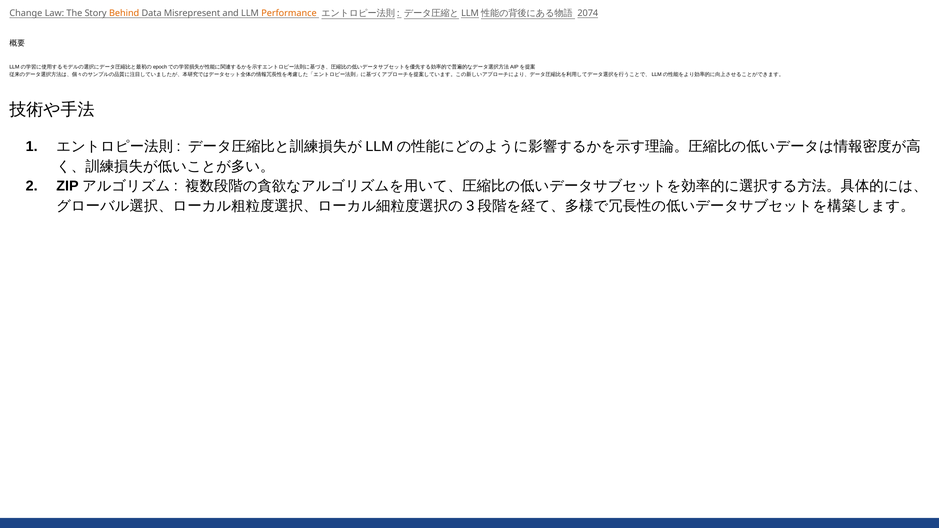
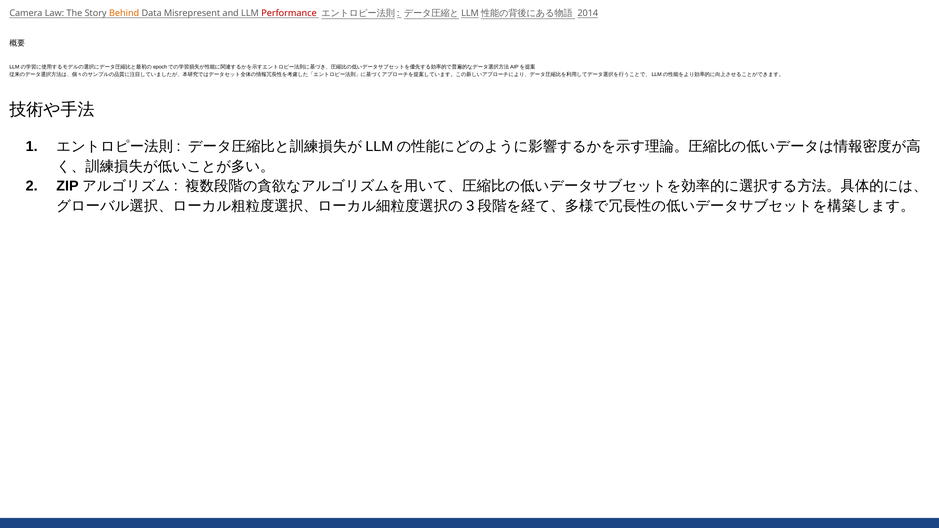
Change: Change -> Camera
Performance colour: orange -> red
2074: 2074 -> 2014
